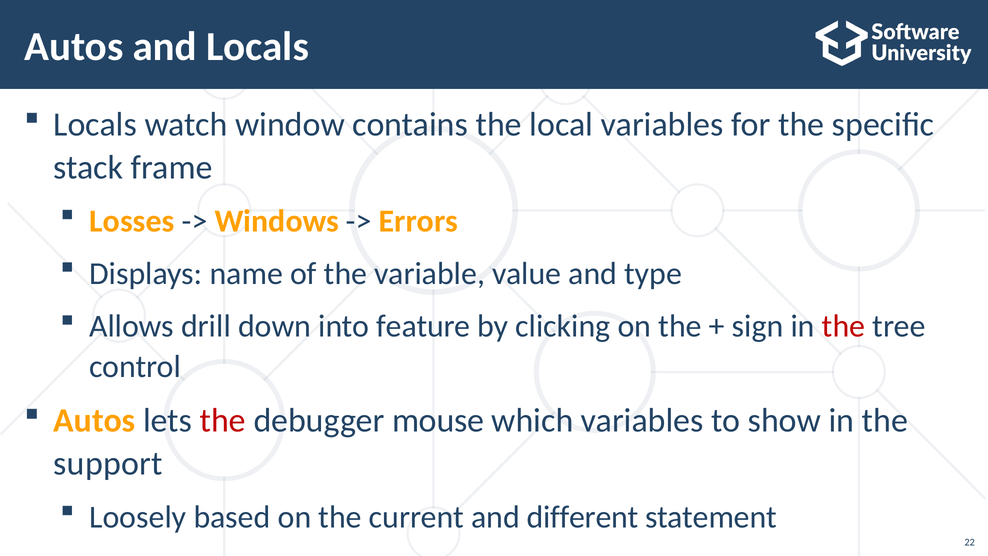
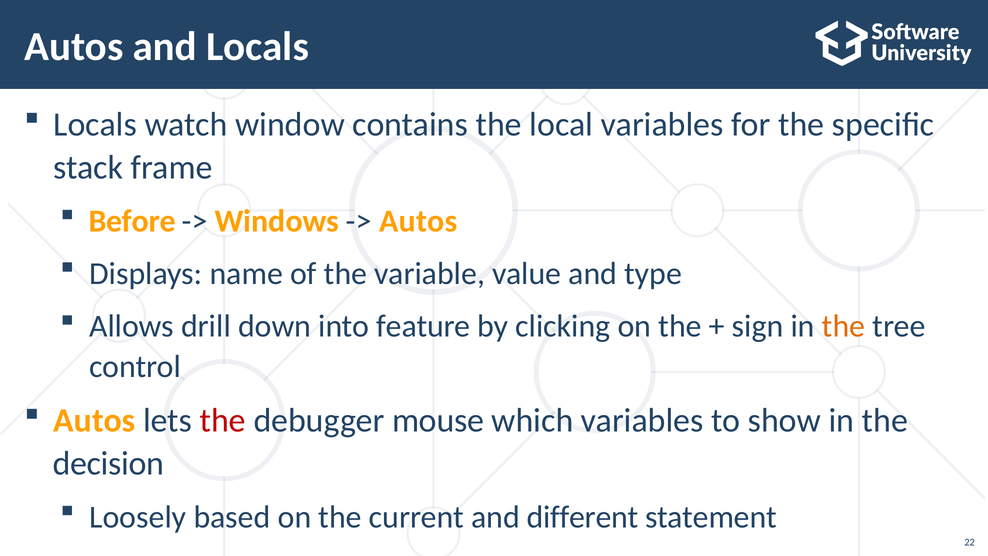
Losses: Losses -> Before
Errors at (418, 221): Errors -> Autos
the at (844, 326) colour: red -> orange
support: support -> decision
